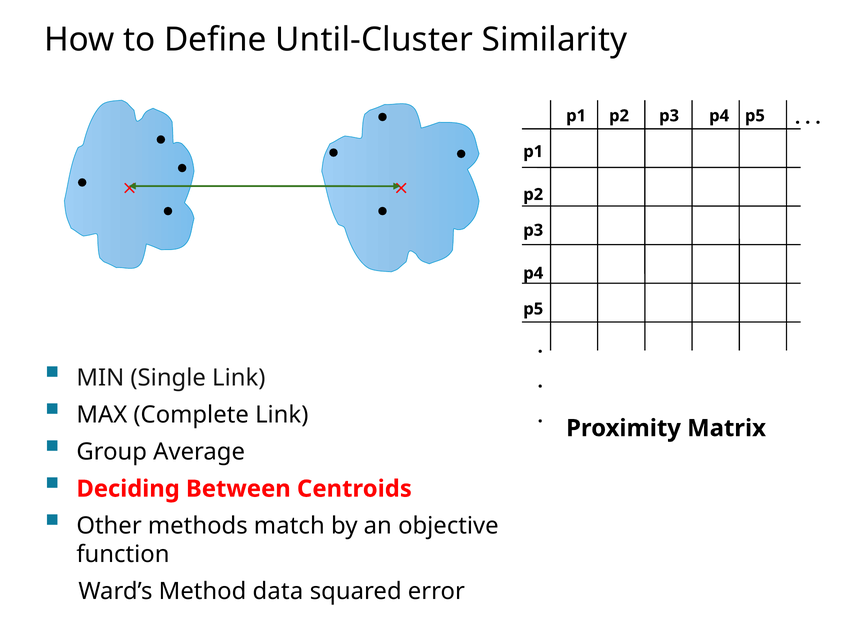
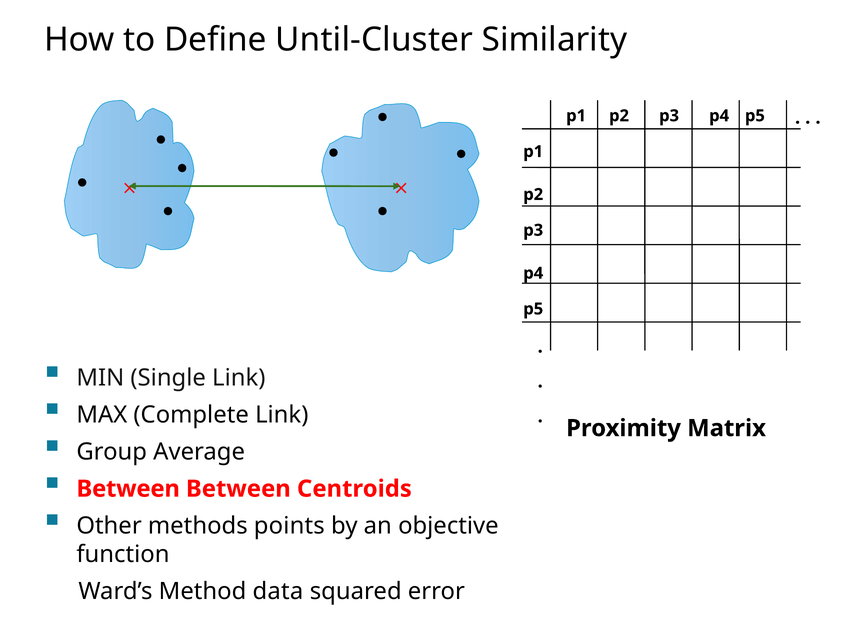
Deciding at (128, 488): Deciding -> Between
match: match -> points
